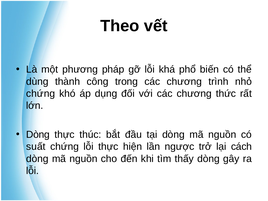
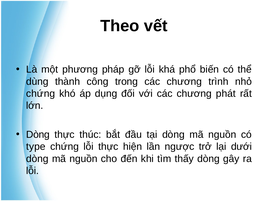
thức: thức -> phát
suất: suất -> type
cách: cách -> dưới
